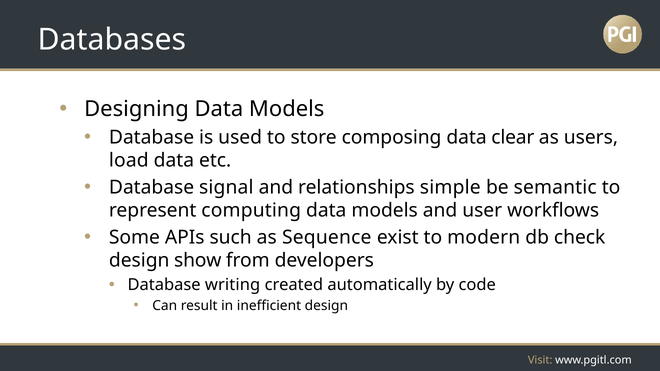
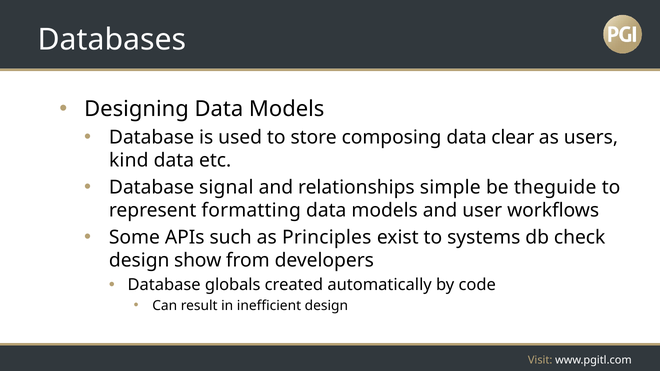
load: load -> kind
semantic: semantic -> theguide
computing: computing -> formatting
Sequence: Sequence -> Principles
modern: modern -> systems
writing: writing -> globals
